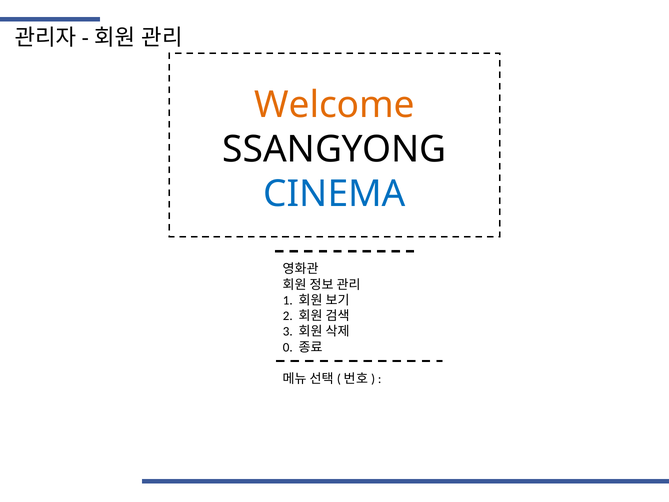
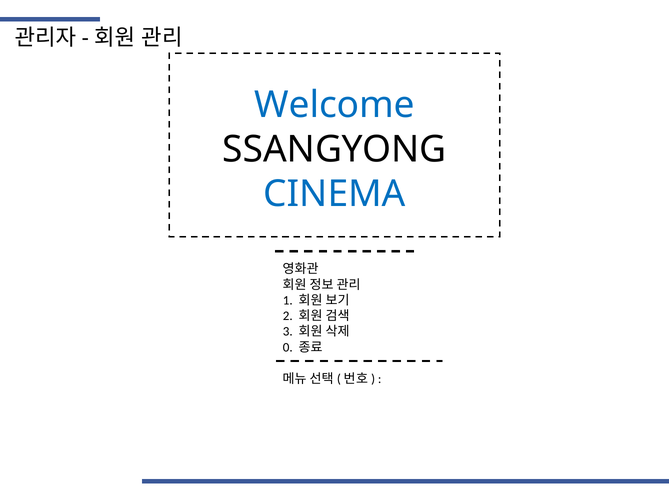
Welcome colour: orange -> blue
